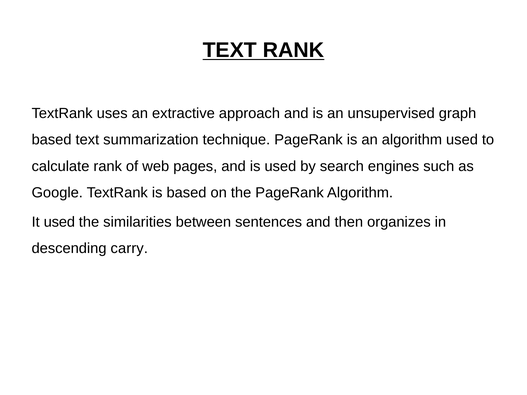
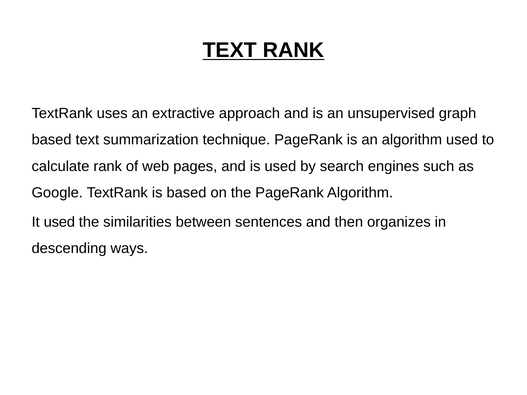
carry: carry -> ways
